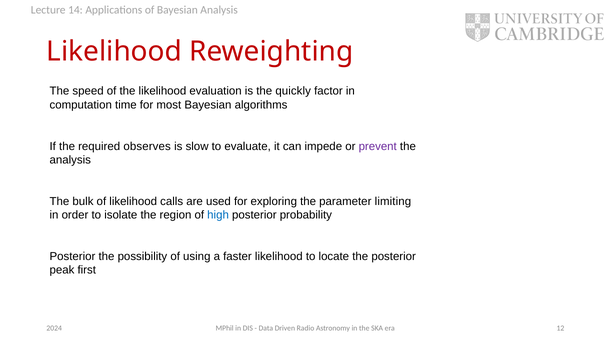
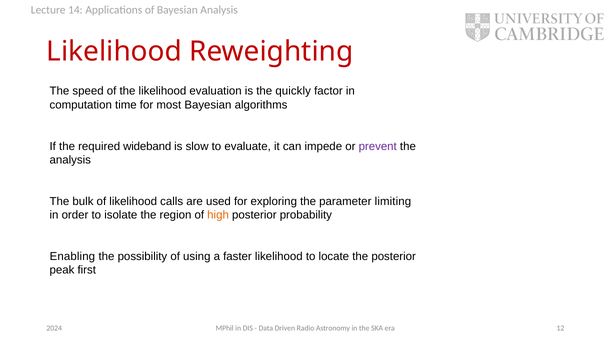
observes: observes -> wideband
high colour: blue -> orange
Posterior at (72, 256): Posterior -> Enabling
